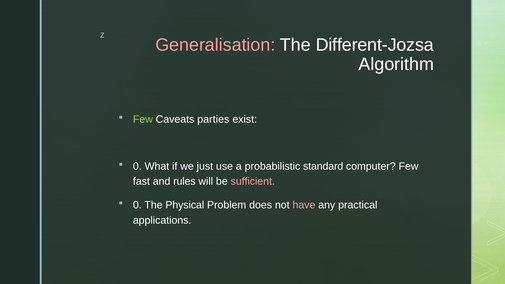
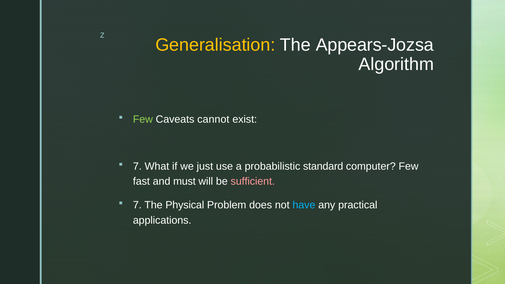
Generalisation colour: pink -> yellow
Different-Jozsa: Different-Jozsa -> Appears-Jozsa
parties: parties -> cannot
0 at (137, 166): 0 -> 7
rules: rules -> must
0 at (137, 205): 0 -> 7
have colour: pink -> light blue
